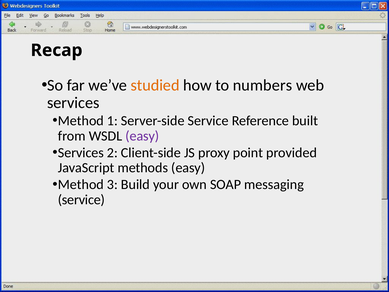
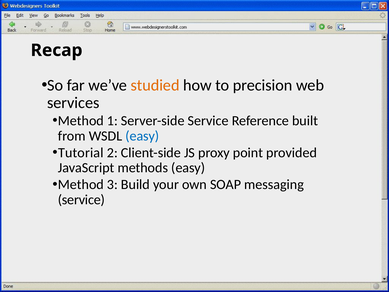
numbers: numbers -> precision
easy at (142, 136) colour: purple -> blue
Services at (81, 152): Services -> Tutorial
